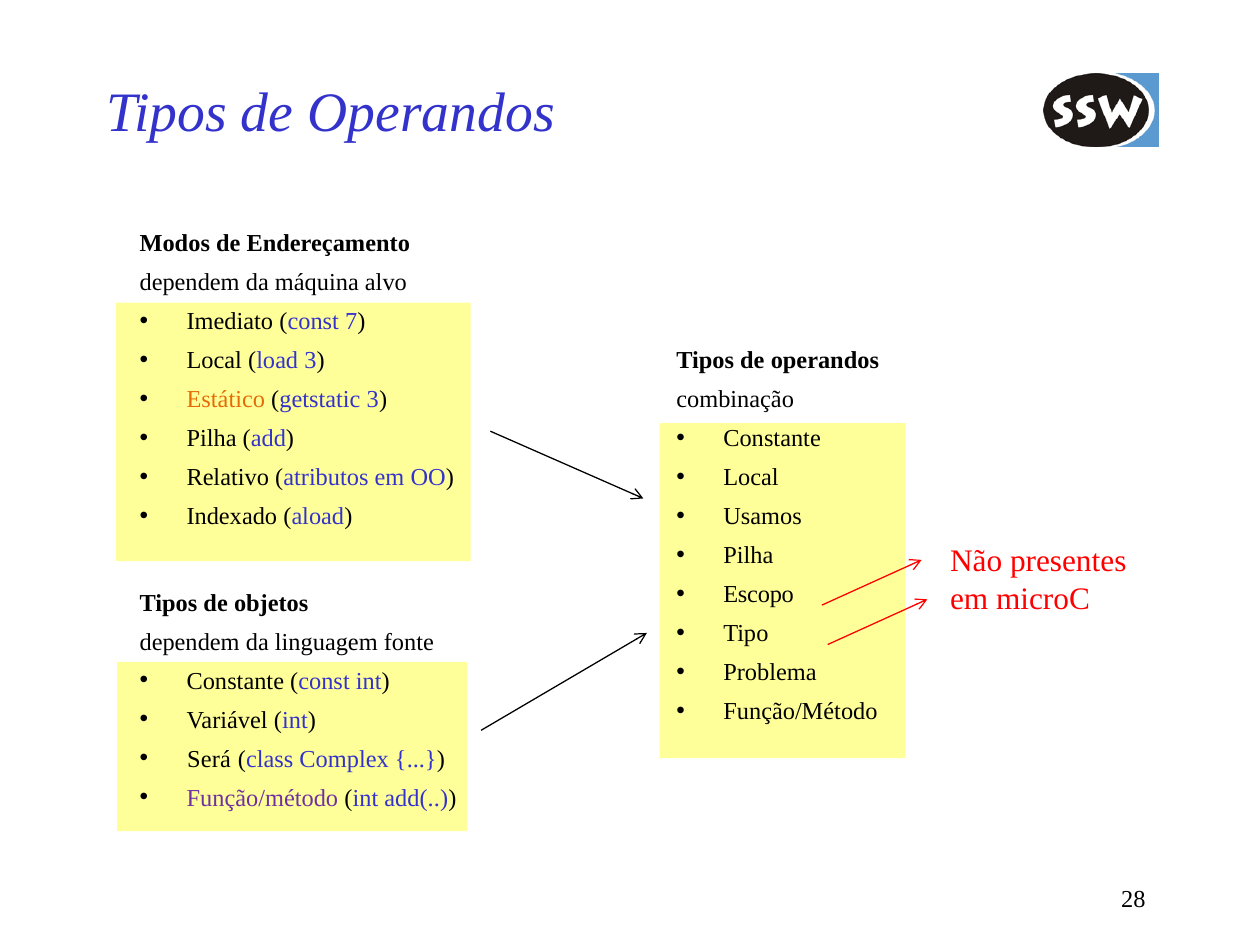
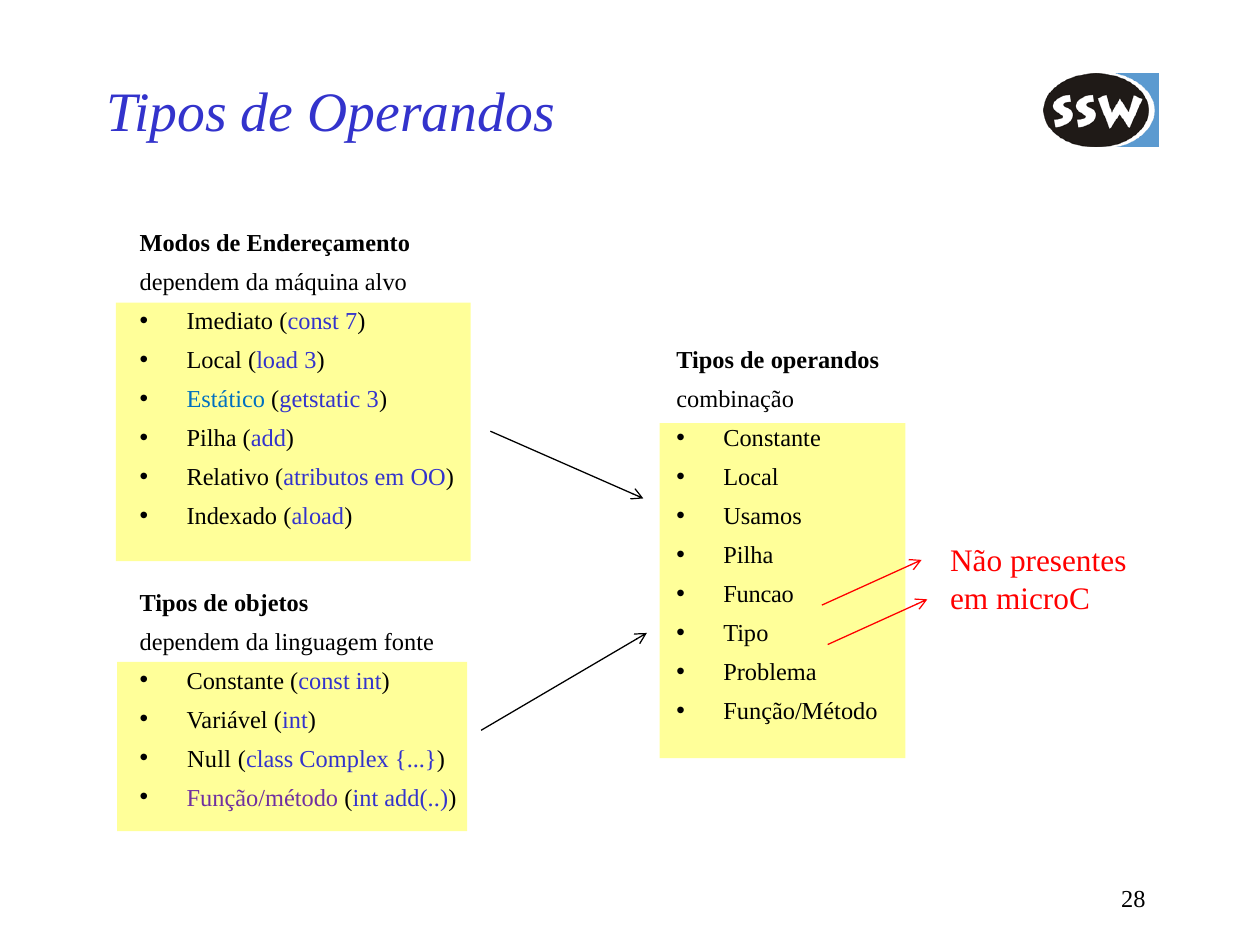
Estático colour: orange -> blue
Escopo: Escopo -> Funcao
Será: Será -> Null
